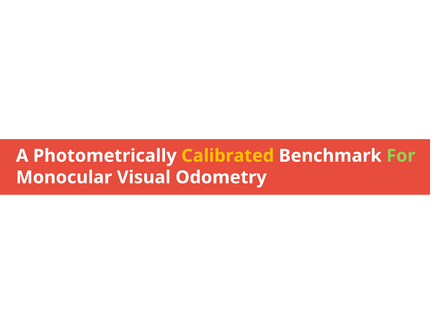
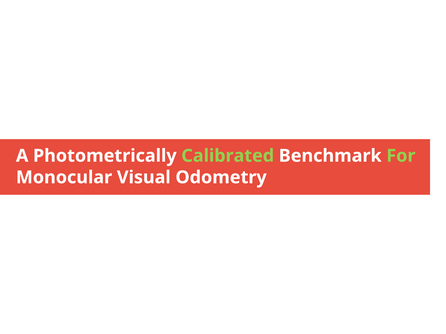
Calibrated colour: yellow -> light green
